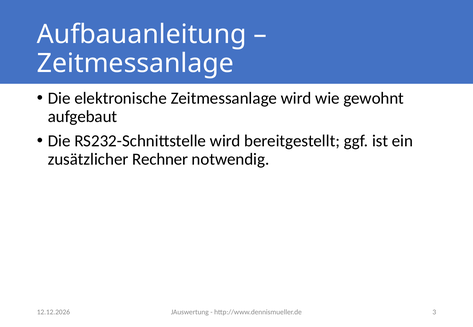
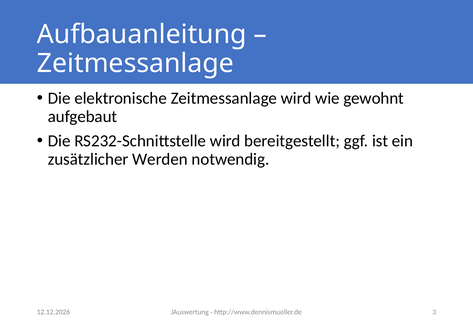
Rechner: Rechner -> Werden
